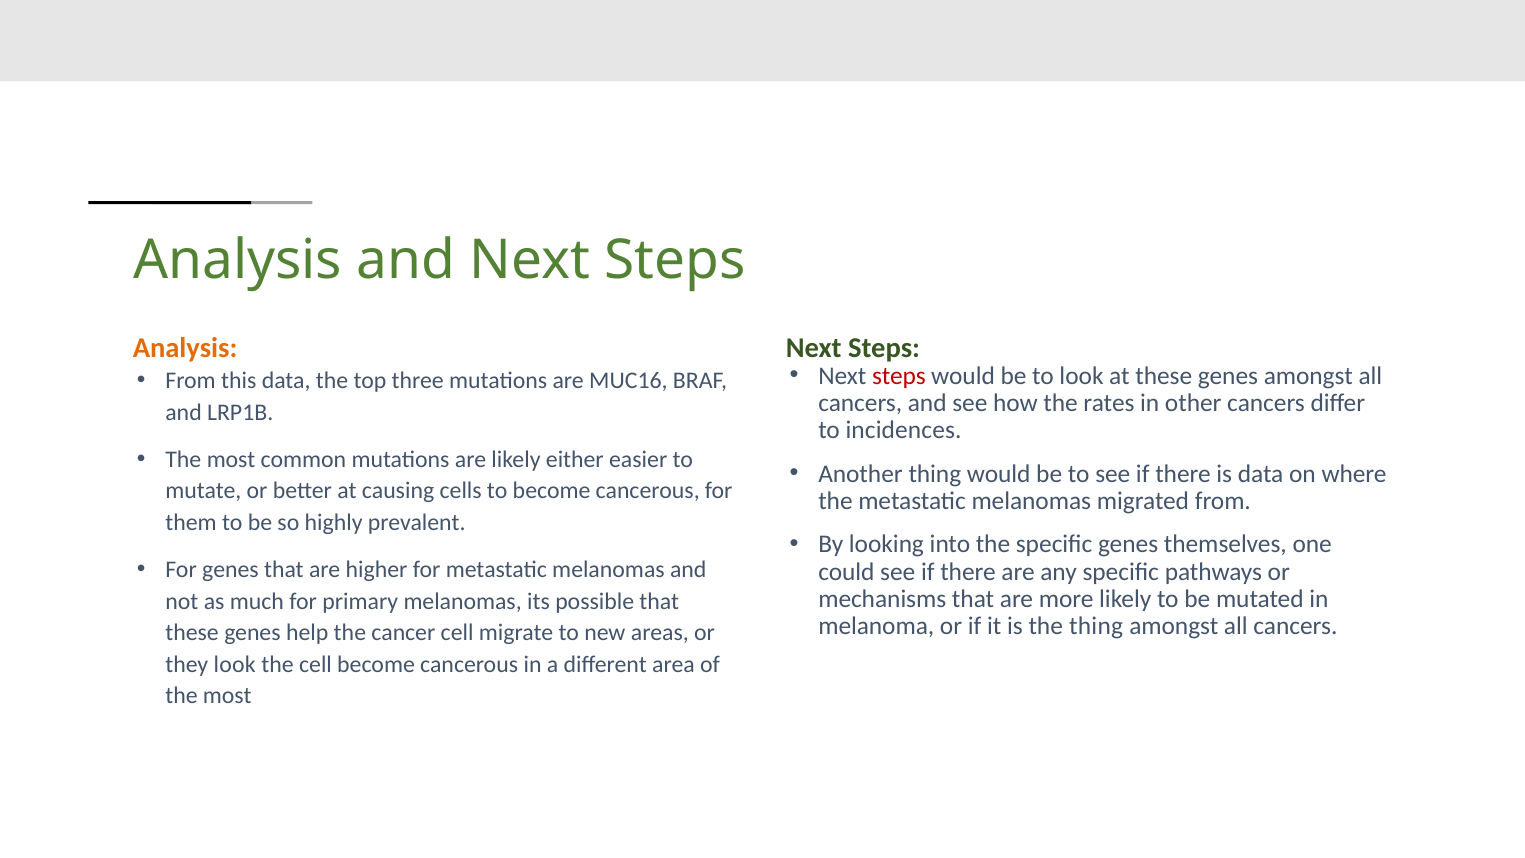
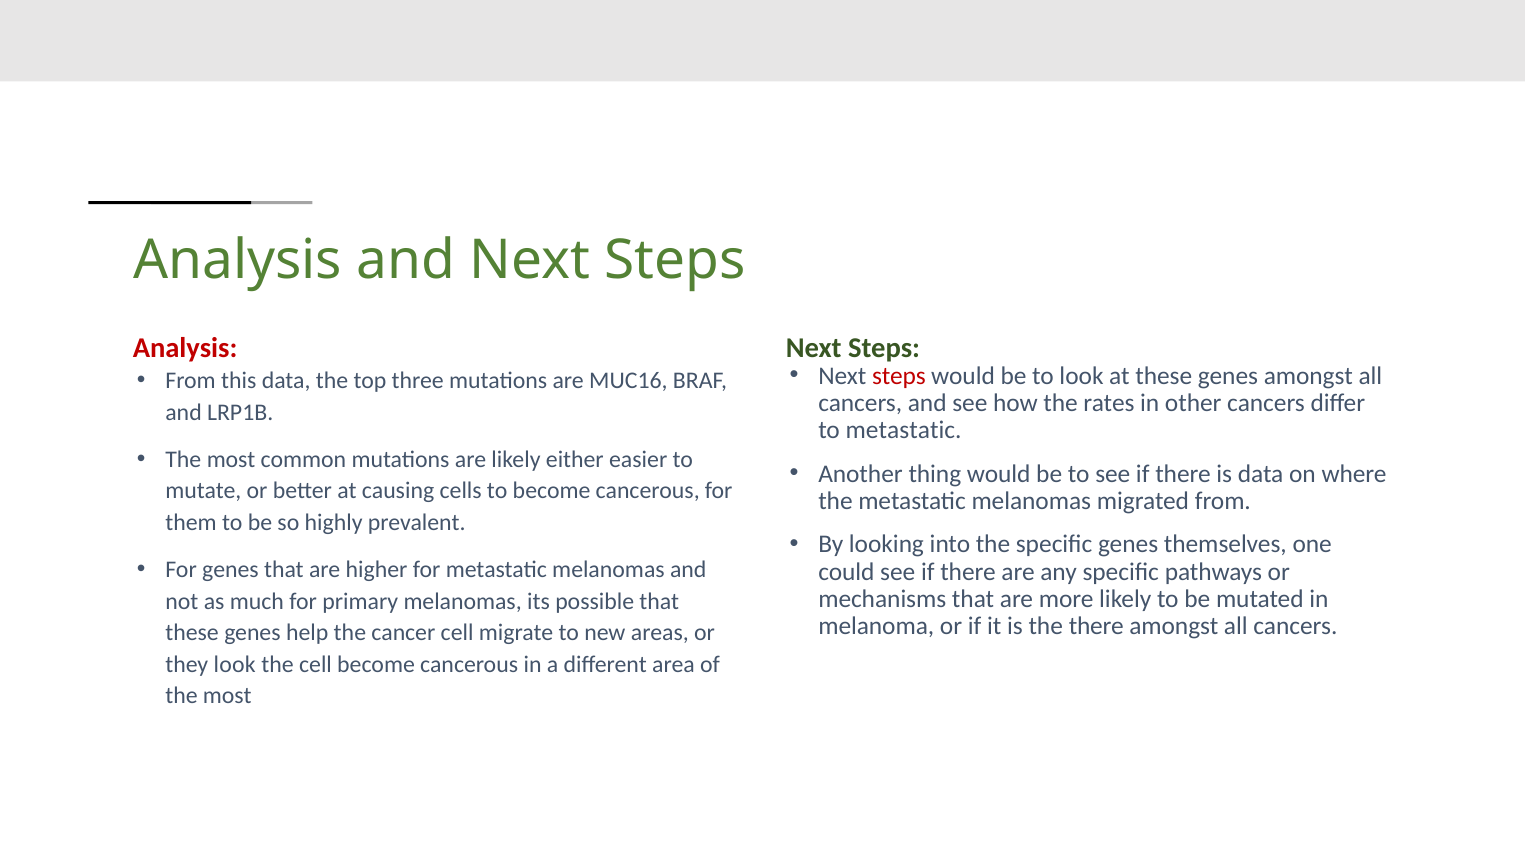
Analysis at (185, 348) colour: orange -> red
to incidences: incidences -> metastatic
the thing: thing -> there
